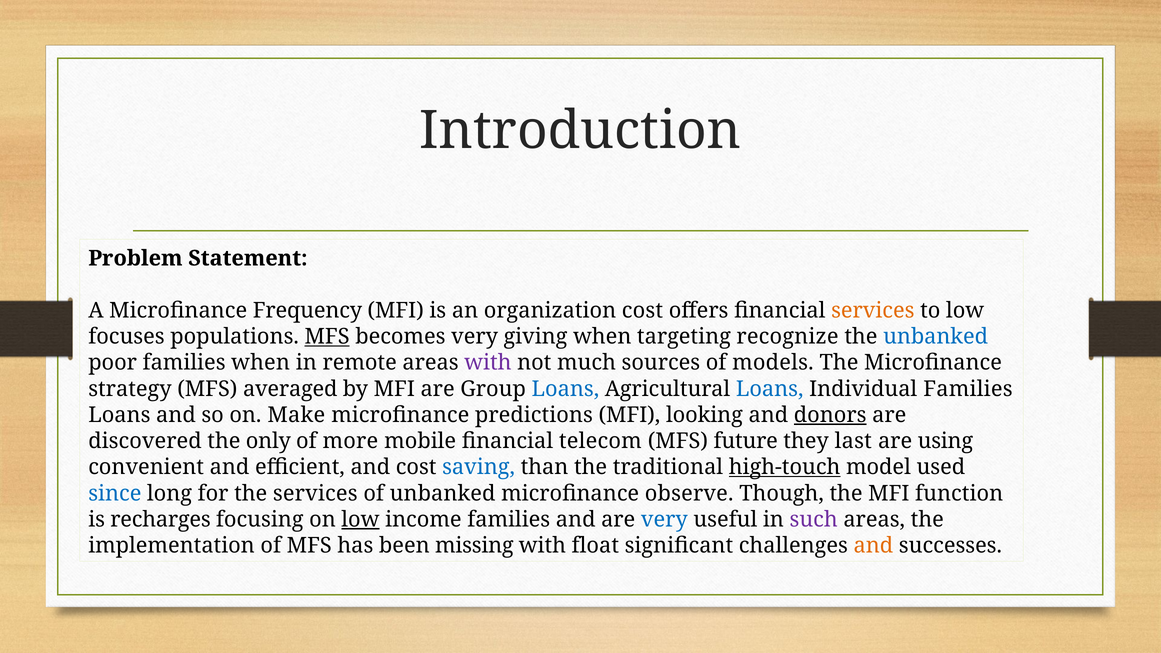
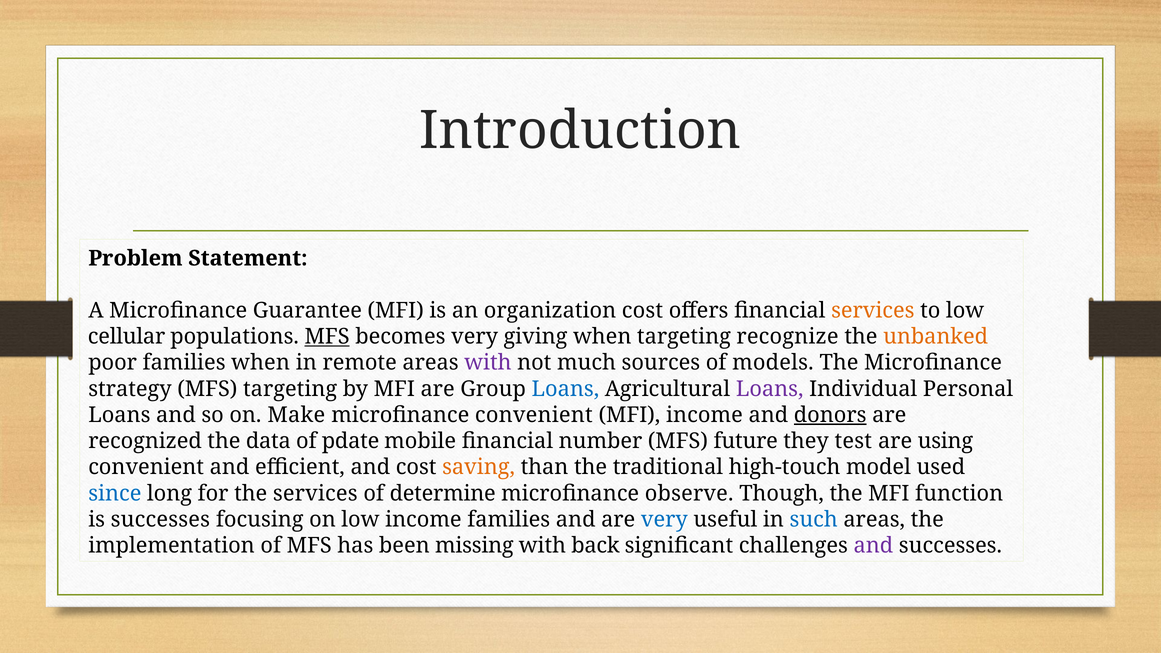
Frequency: Frequency -> Guarantee
focuses: focuses -> cellular
unbanked at (936, 337) colour: blue -> orange
MFS averaged: averaged -> targeting
Loans at (770, 389) colour: blue -> purple
Individual Families: Families -> Personal
microfinance predictions: predictions -> convenient
MFI looking: looking -> income
discovered: discovered -> recognized
only: only -> data
more: more -> pdate
telecom: telecom -> number
last: last -> test
saving colour: blue -> orange
high-touch underline: present -> none
of unbanked: unbanked -> determine
is recharges: recharges -> successes
low at (360, 520) underline: present -> none
such colour: purple -> blue
float: float -> back
and at (873, 546) colour: orange -> purple
